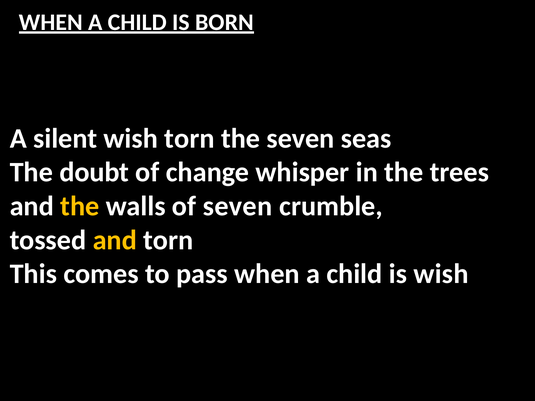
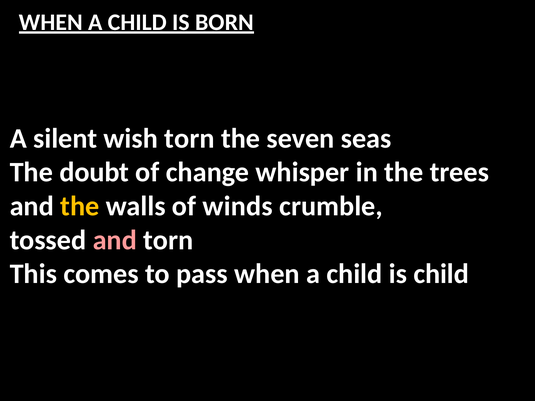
of seven: seven -> winds
and at (115, 240) colour: yellow -> pink
is wish: wish -> child
